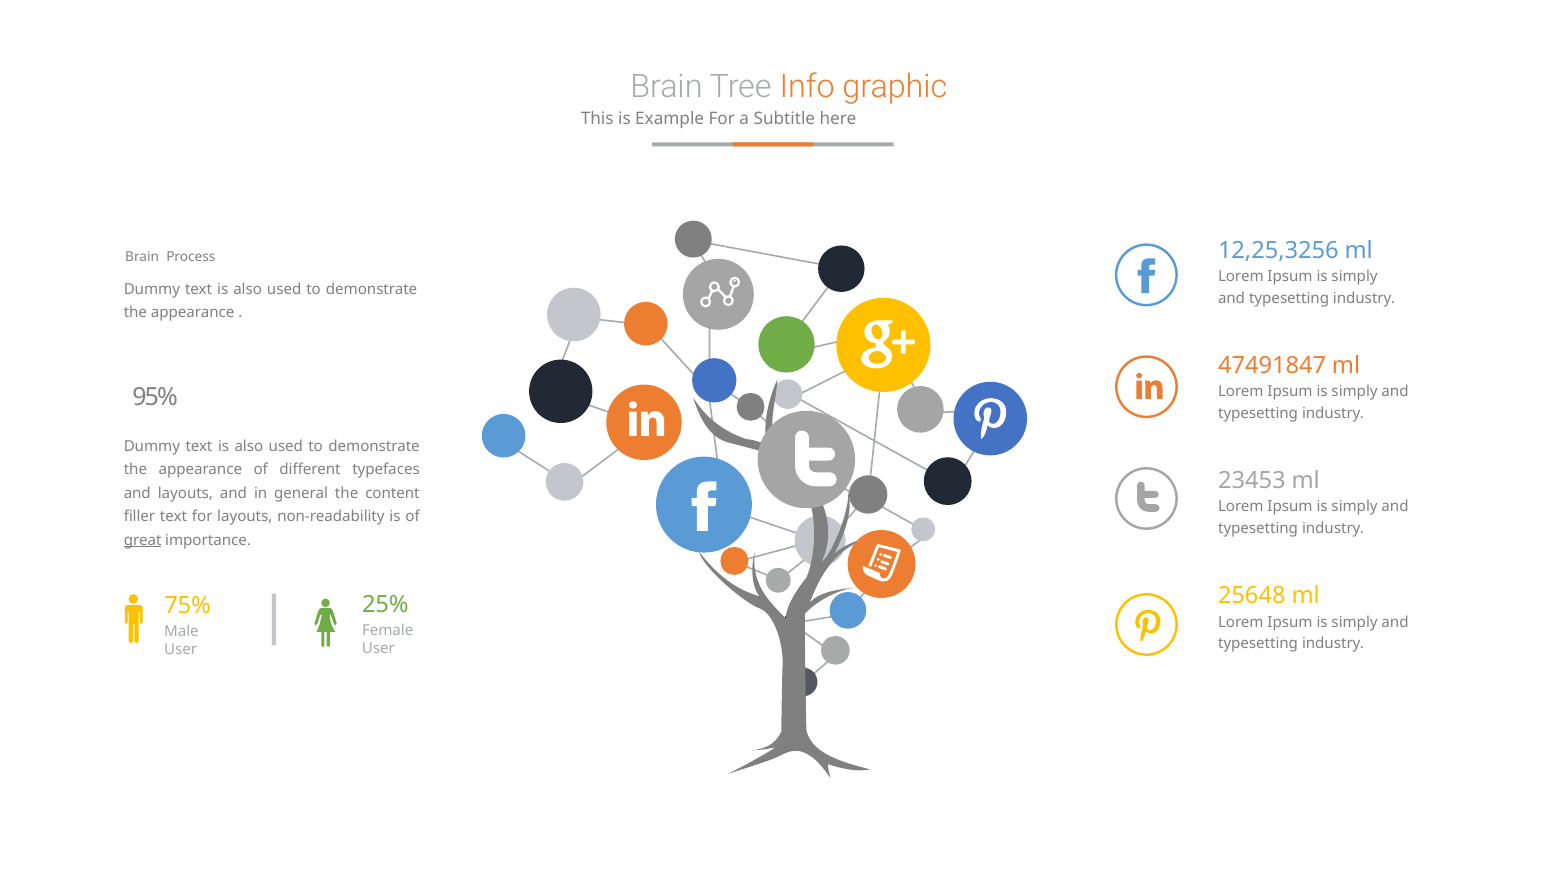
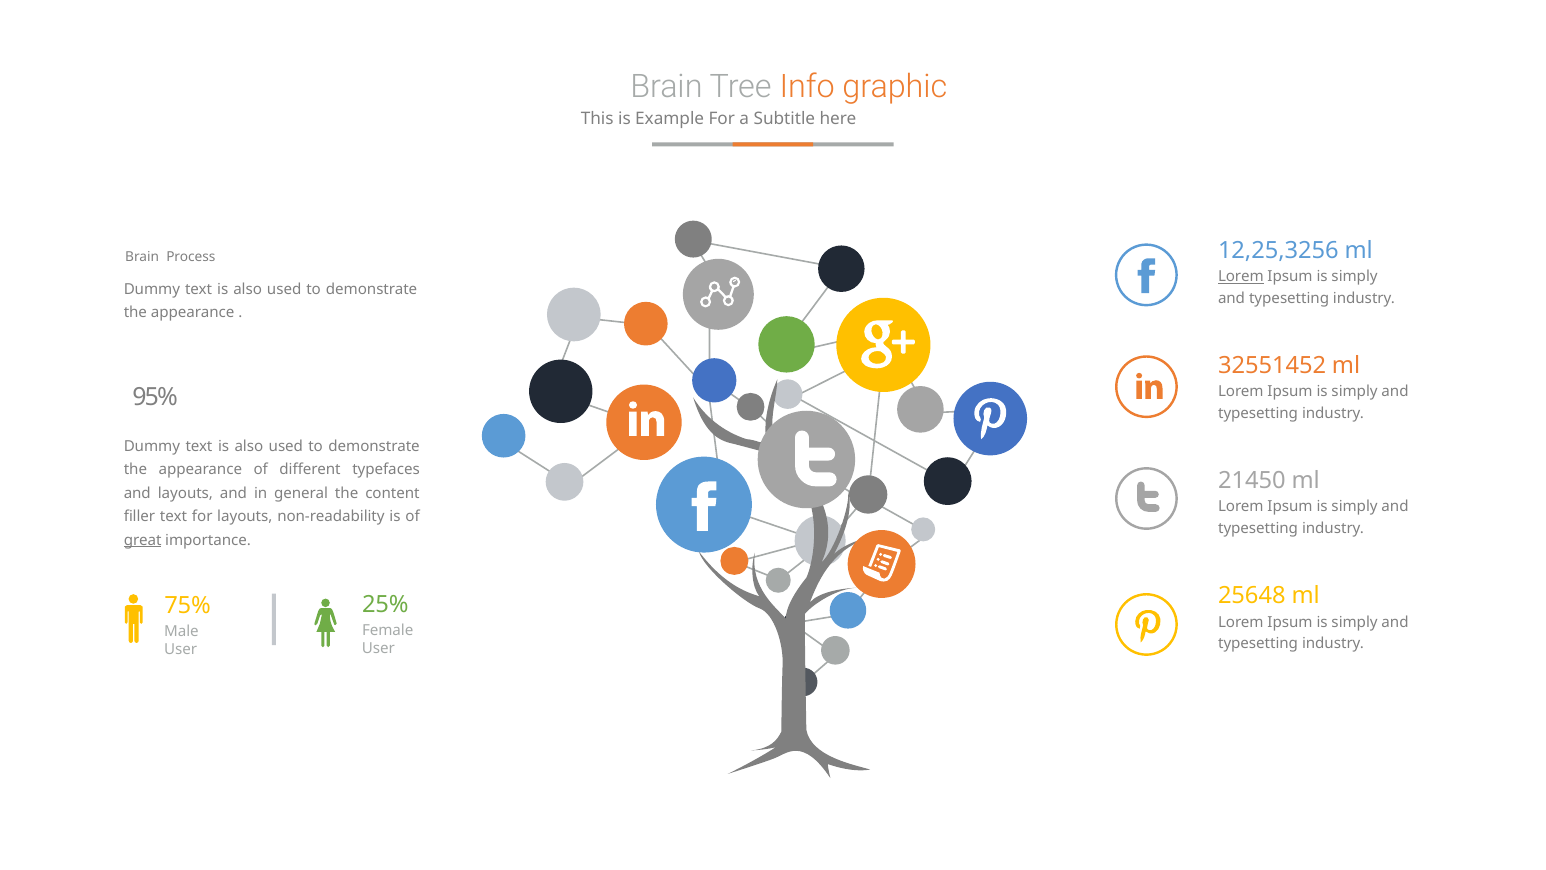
Lorem at (1241, 276) underline: none -> present
47491847: 47491847 -> 32551452
23453: 23453 -> 21450
